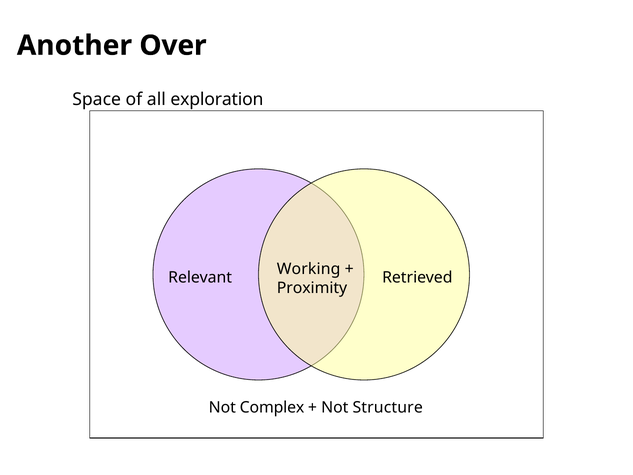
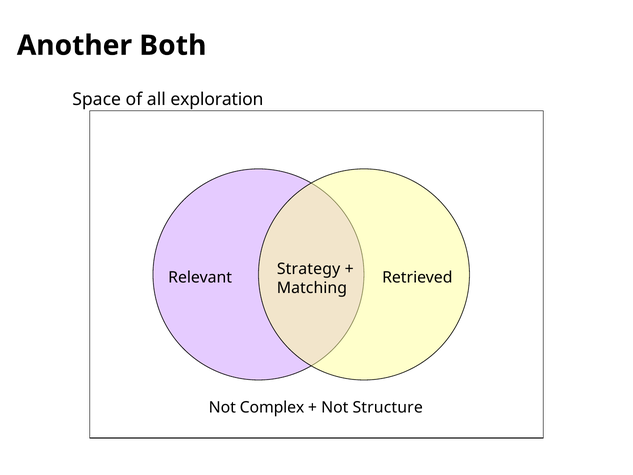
Over: Over -> Both
Working: Working -> Strategy
Proximity: Proximity -> Matching
